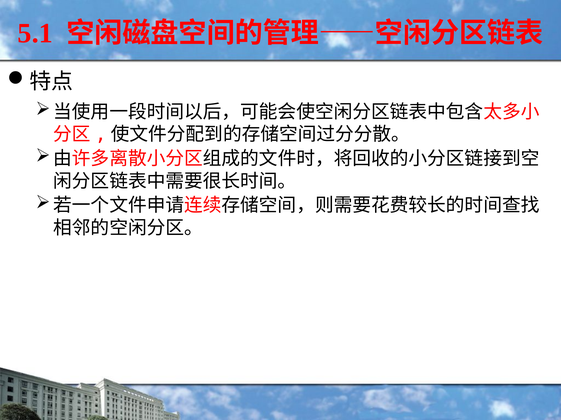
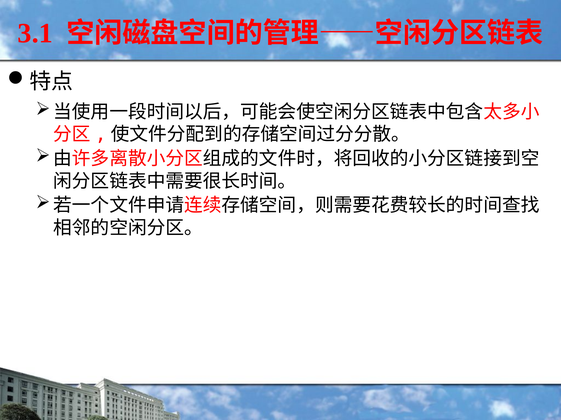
5.1: 5.1 -> 3.1
